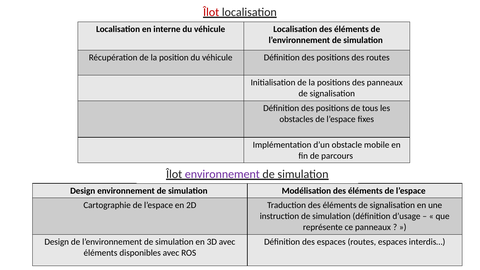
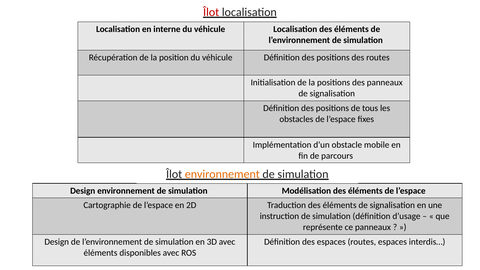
environnement at (222, 174) colour: purple -> orange
